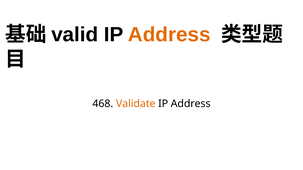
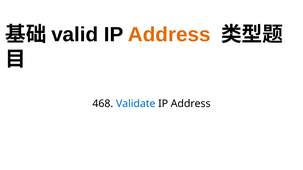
Validate colour: orange -> blue
